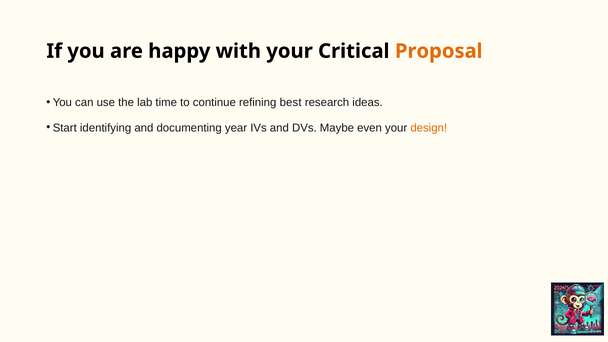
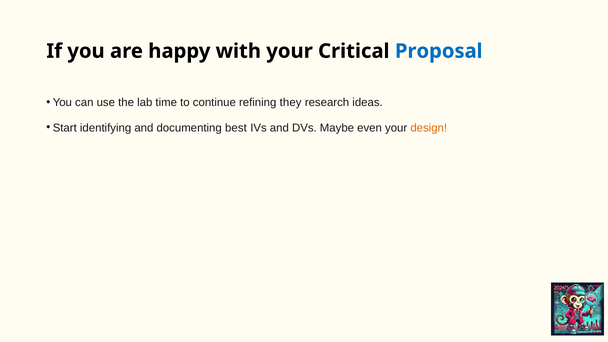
Proposal colour: orange -> blue
best: best -> they
year: year -> best
